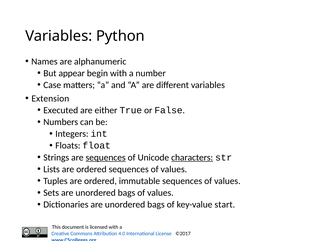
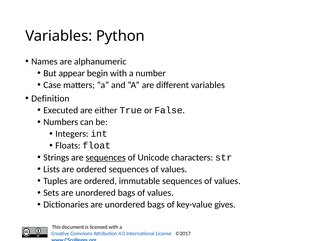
Extension: Extension -> Definition
characters underline: present -> none
start: start -> gives
